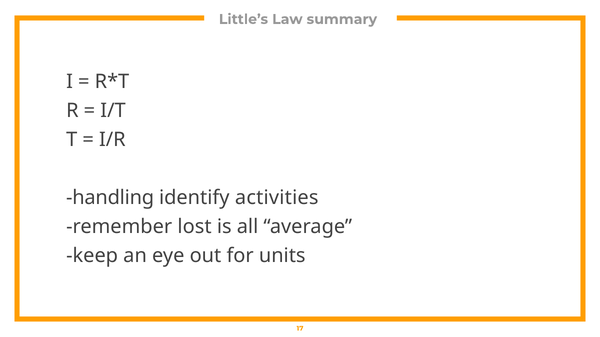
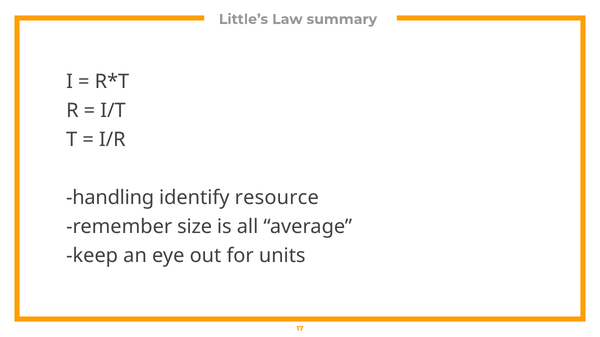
activities: activities -> resource
lost: lost -> size
